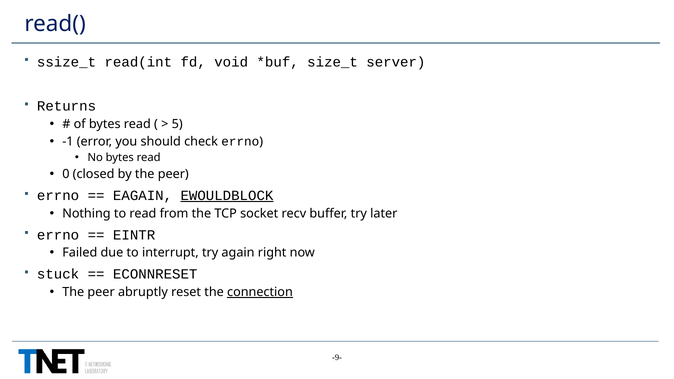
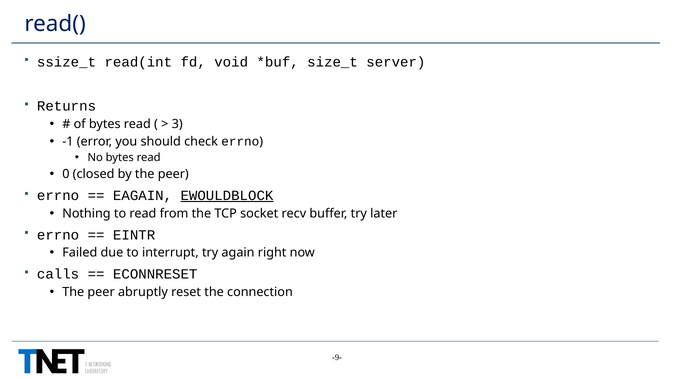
5: 5 -> 3
stuck: stuck -> calls
connection underline: present -> none
